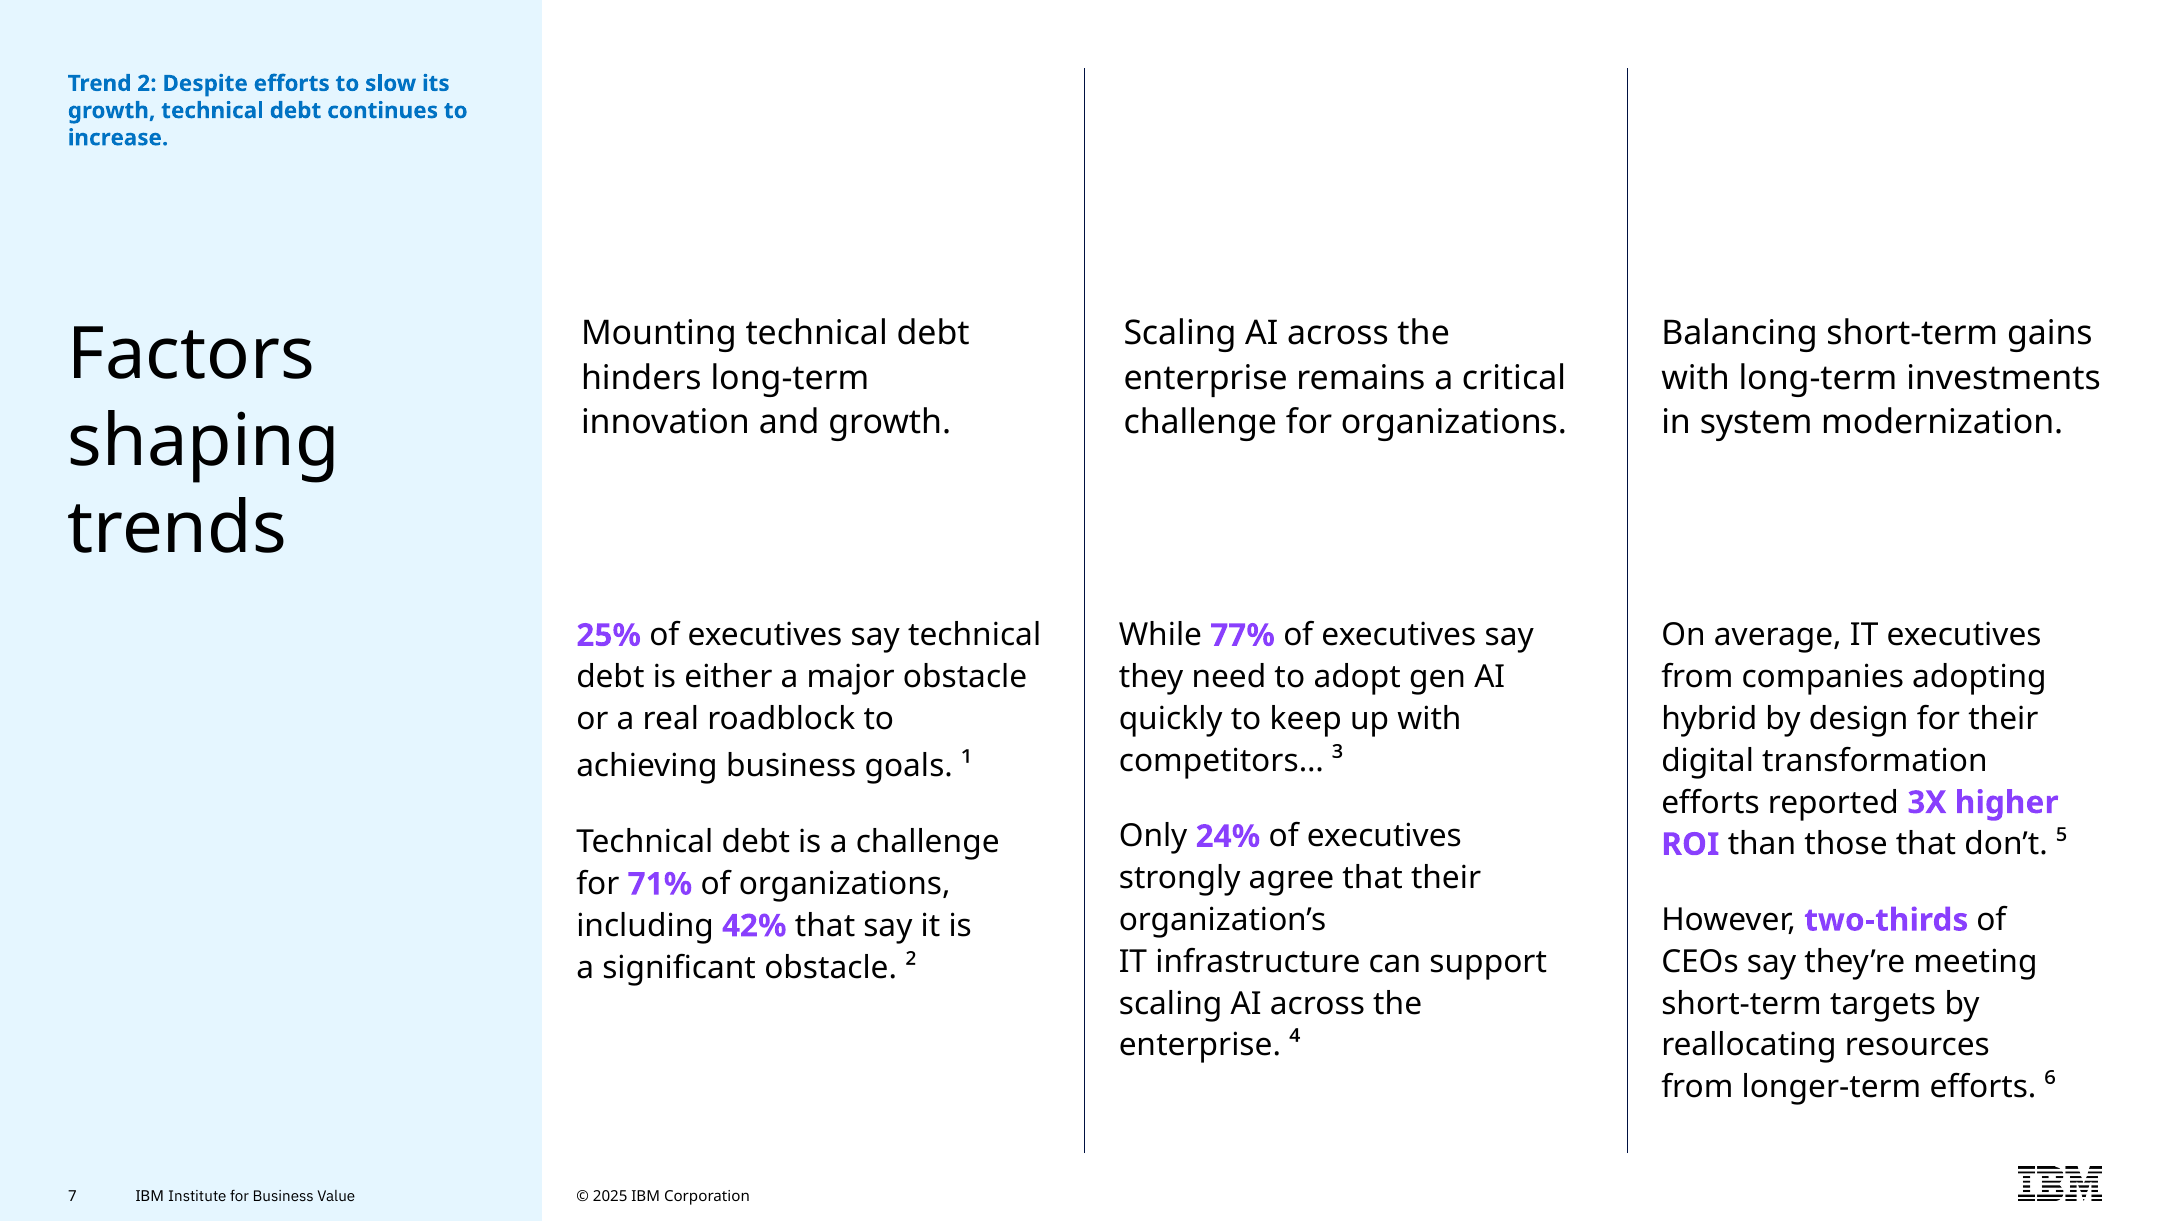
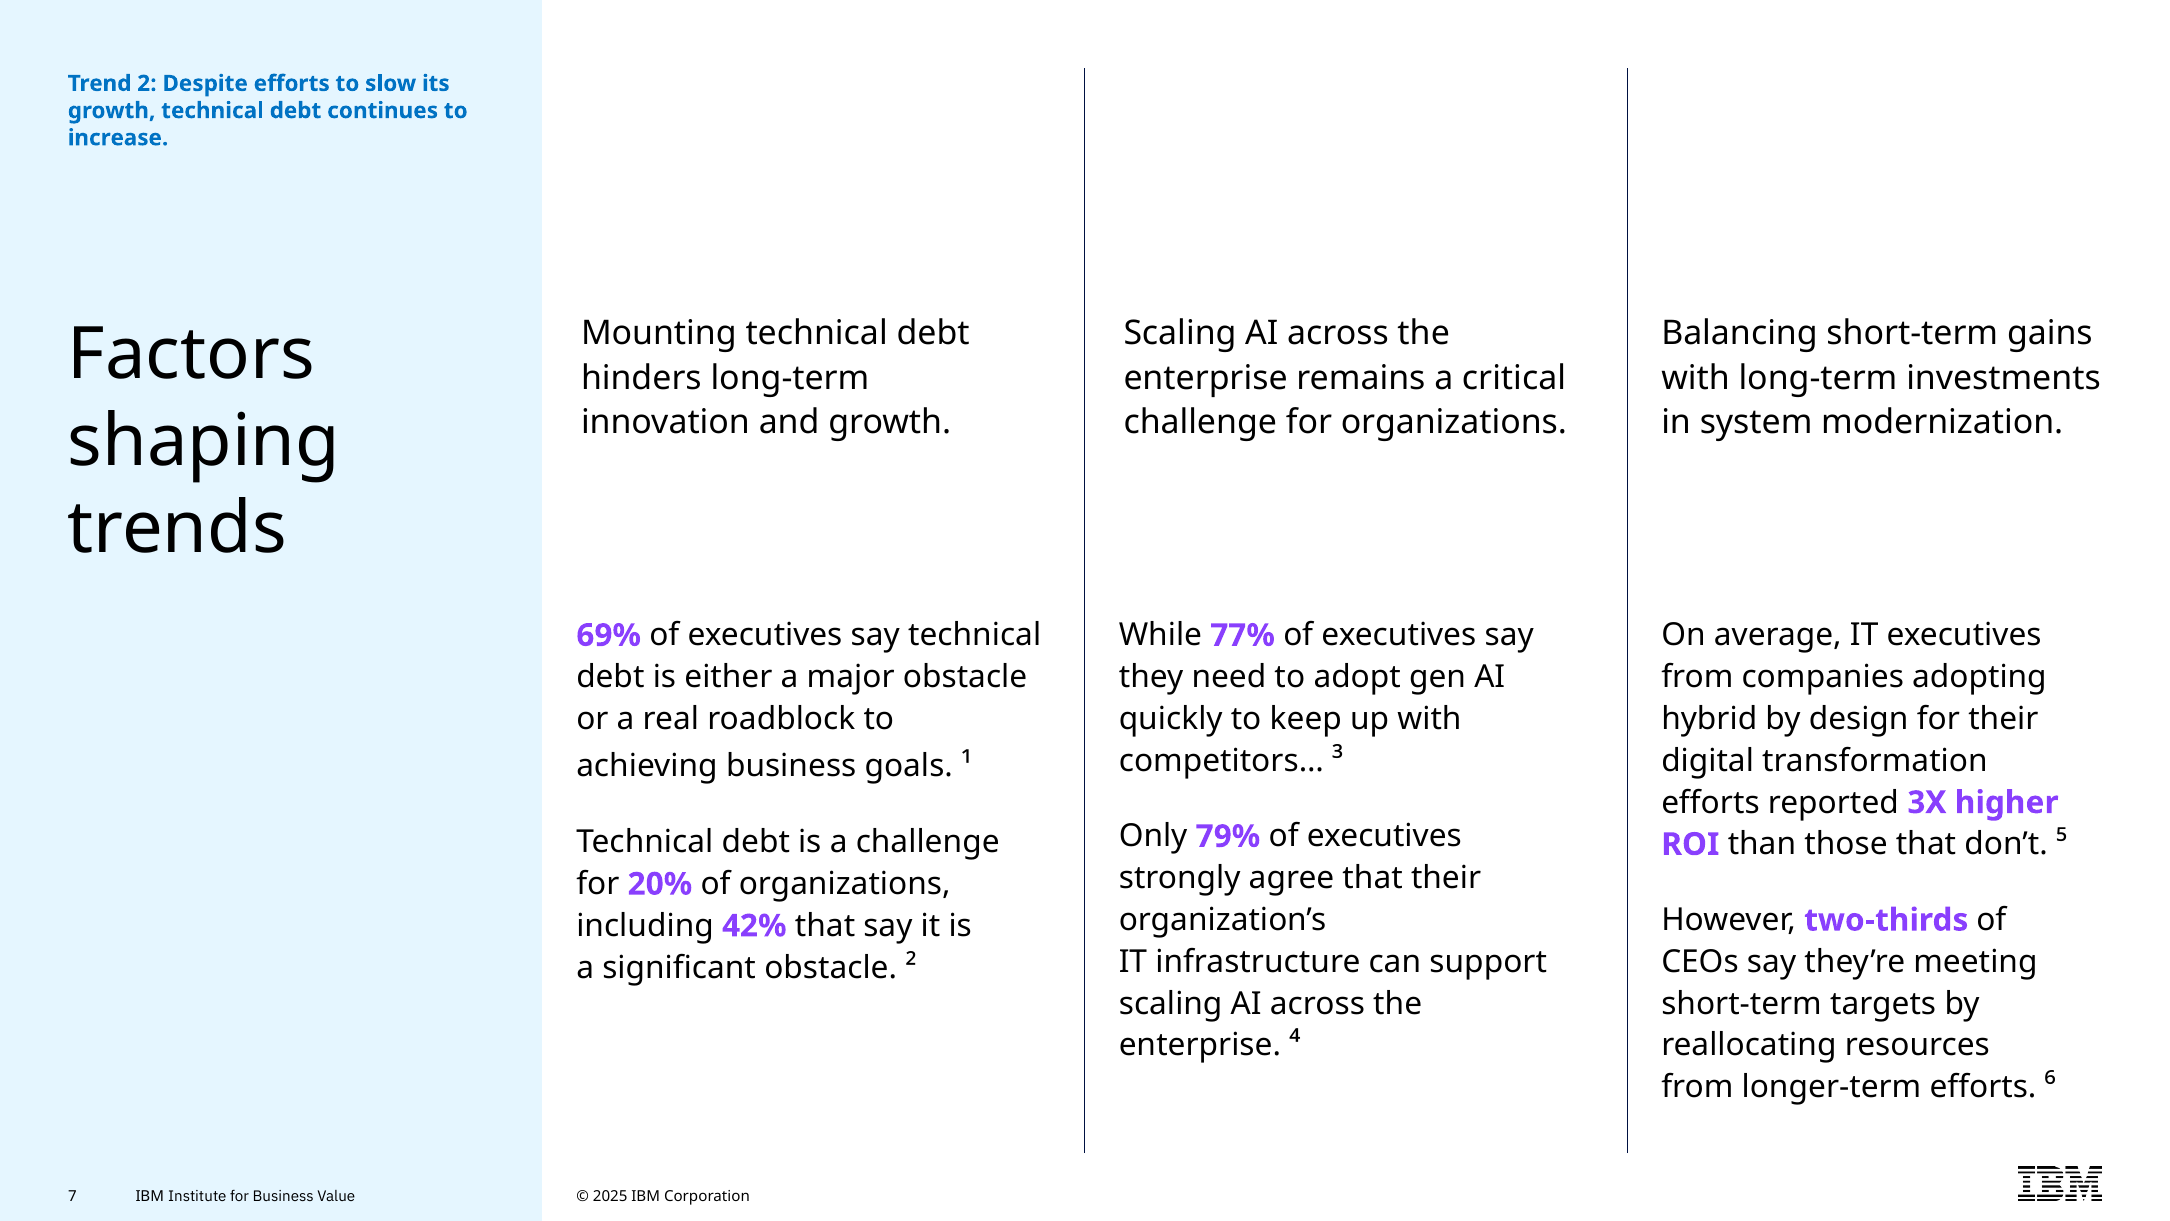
25%: 25% -> 69%
24%: 24% -> 79%
71%: 71% -> 20%
